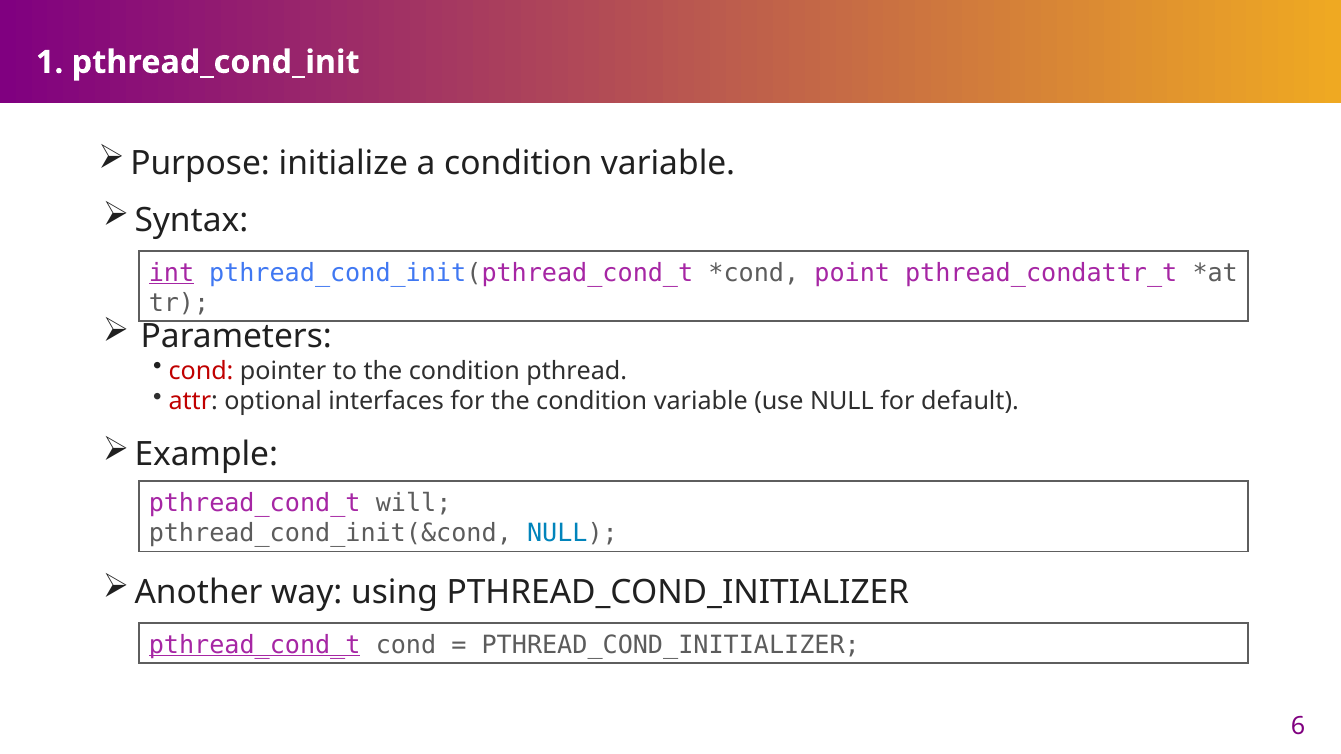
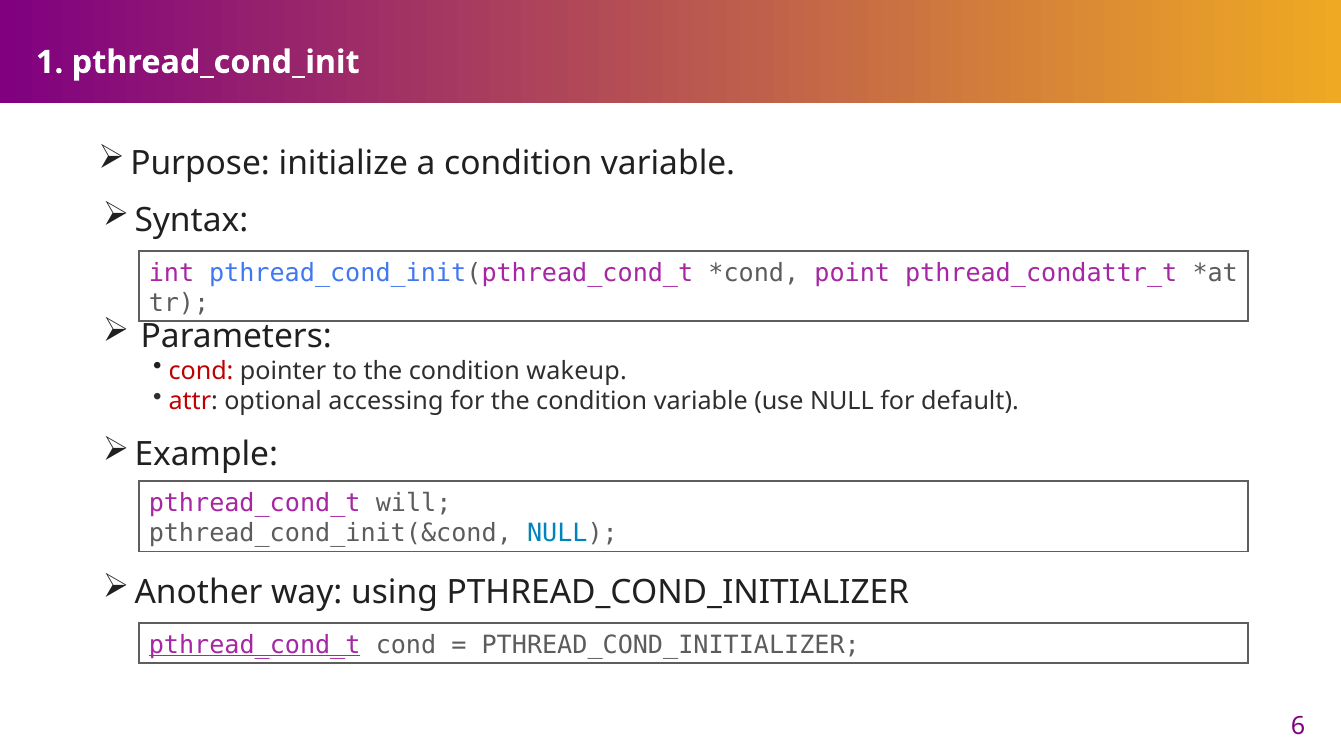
int underline: present -> none
pthread: pthread -> wakeup
interfaces: interfaces -> accessing
